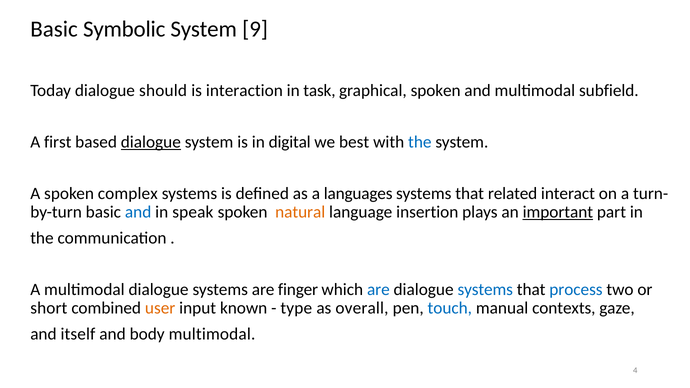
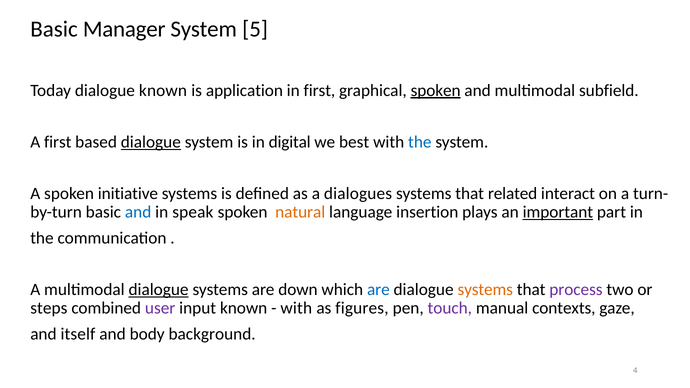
Symbolic: Symbolic -> Manager
9: 9 -> 5
dialogue should: should -> known
interaction: interaction -> application
in task: task -> first
spoken at (436, 90) underline: none -> present
complex: complex -> initiative
languages: languages -> dialogues
dialogue at (159, 290) underline: none -> present
finger: finger -> down
systems at (485, 290) colour: blue -> orange
process colour: blue -> purple
short: short -> steps
user colour: orange -> purple
type at (296, 308): type -> with
overall: overall -> figures
touch colour: blue -> purple
body multimodal: multimodal -> background
